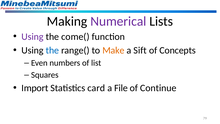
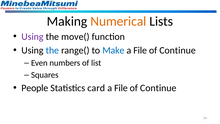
Numerical colour: purple -> orange
come(: come( -> move(
Make colour: orange -> blue
Sift at (140, 50): Sift -> File
Concepts at (178, 50): Concepts -> Continue
Import: Import -> People
